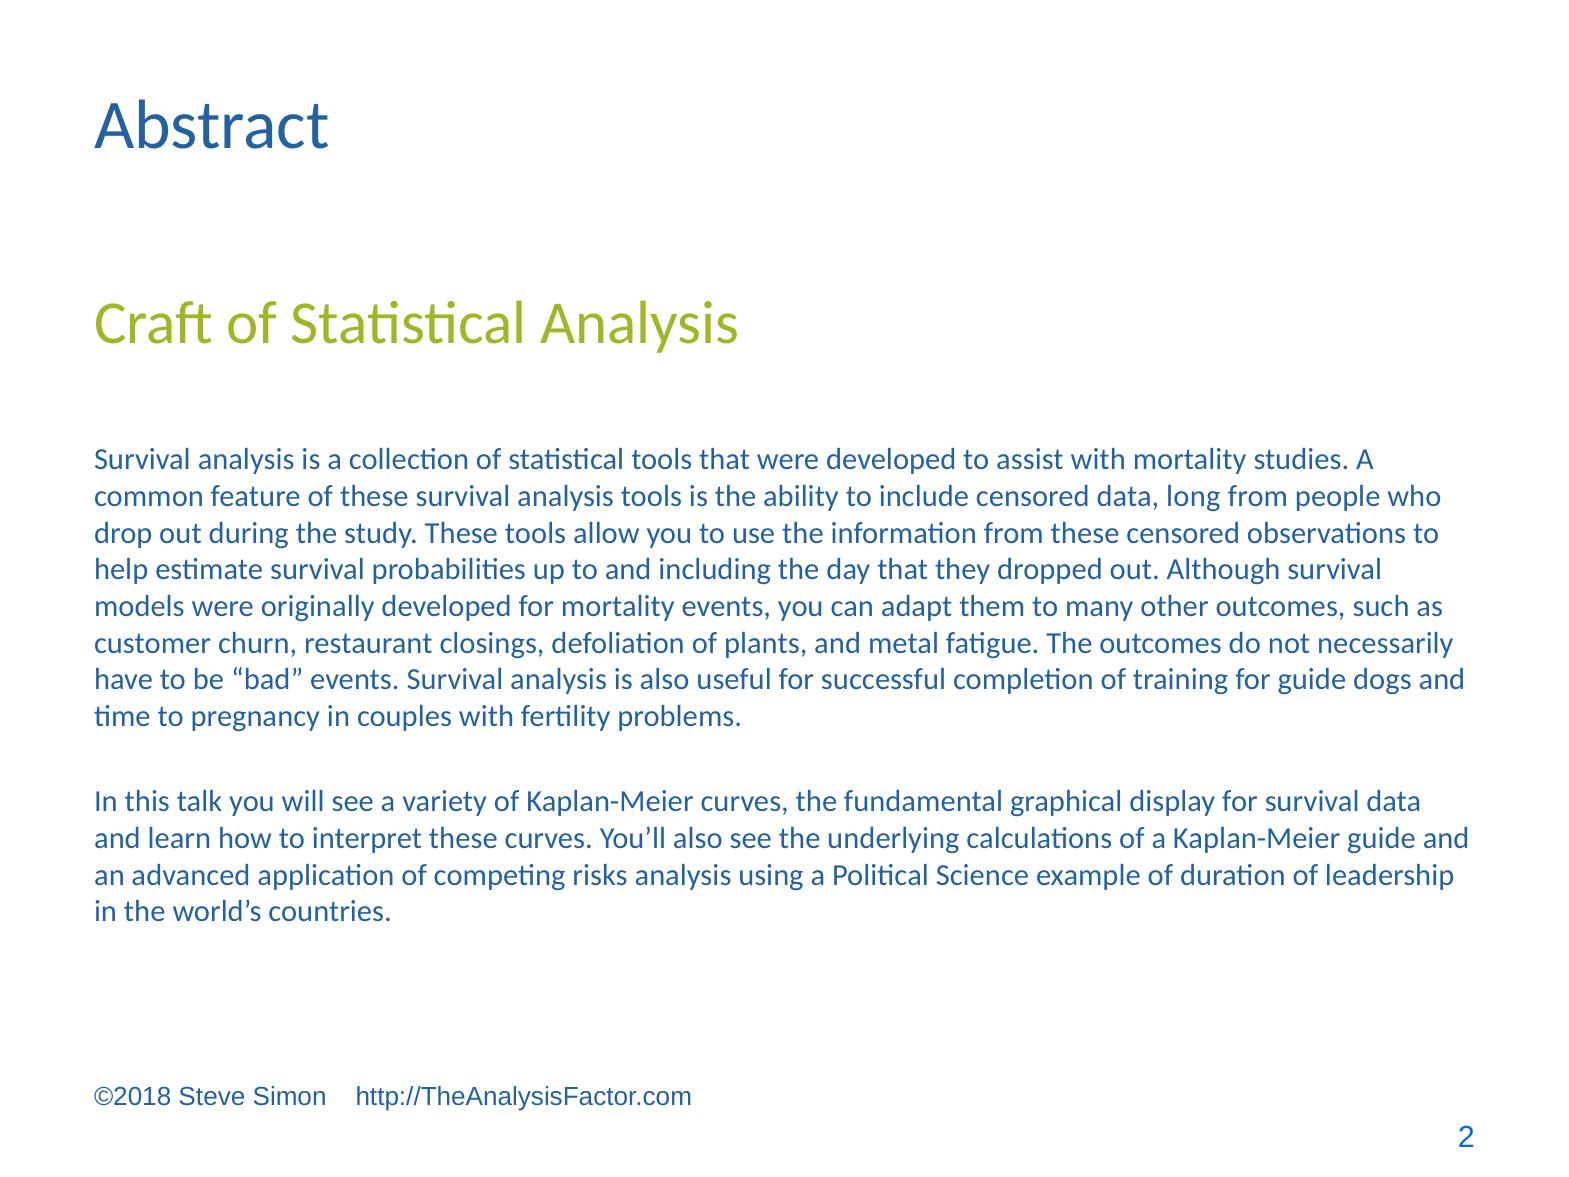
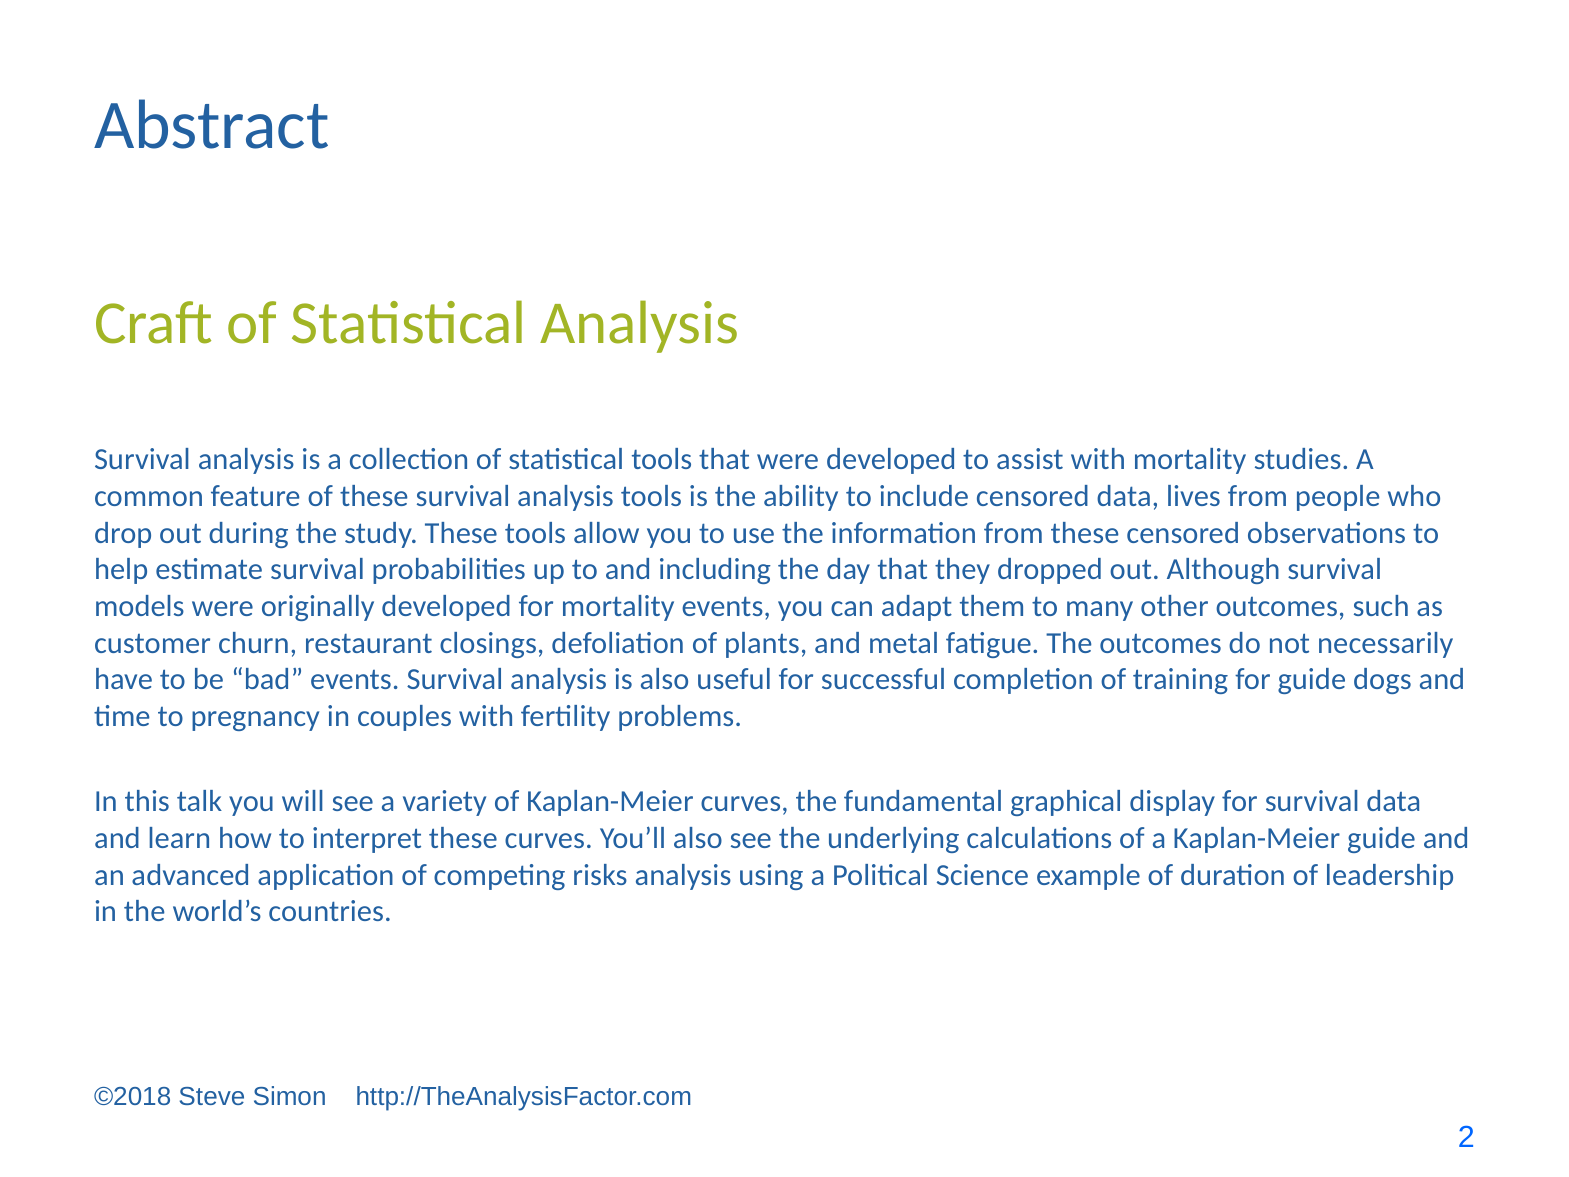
long: long -> lives
